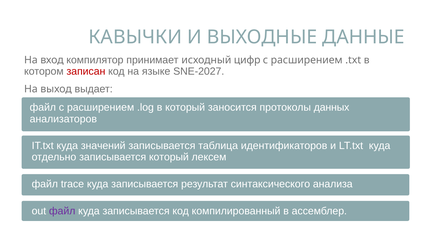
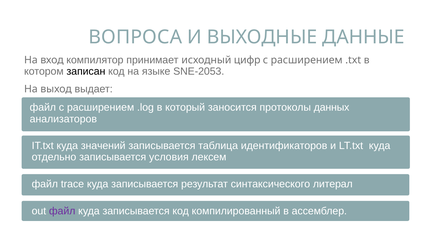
КАВЫЧКИ: КАВЫЧКИ -> ВОПРОСА
записан colour: red -> black
SNE-2027: SNE-2027 -> SNE-2053
записывается который: который -> условия
анализа: анализа -> литерал
